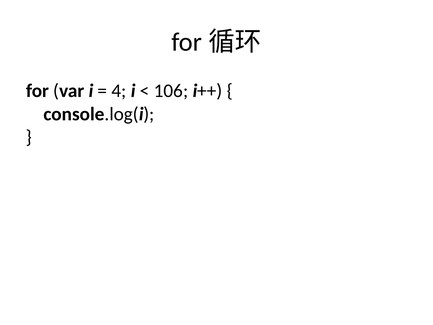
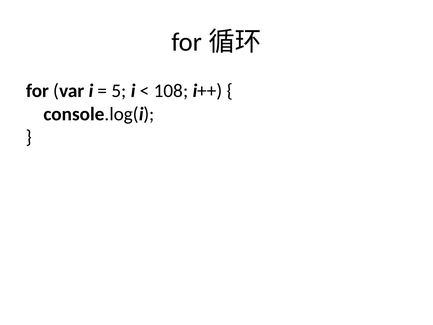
4: 4 -> 5
106: 106 -> 108
